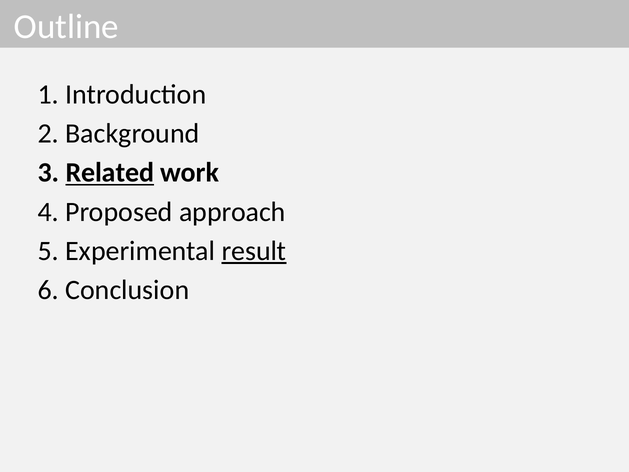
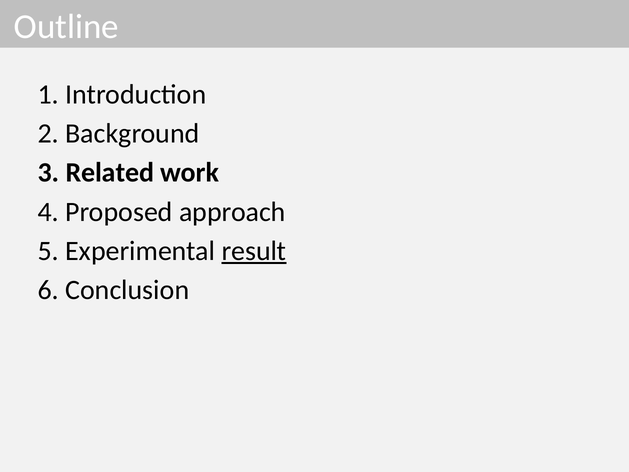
Related underline: present -> none
